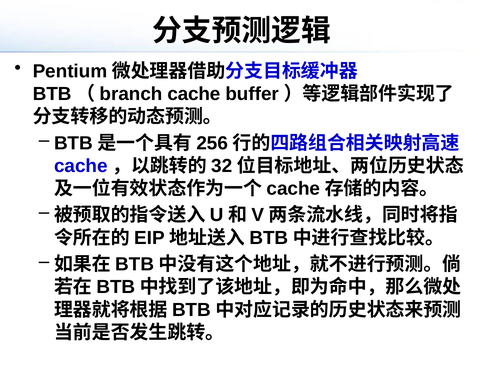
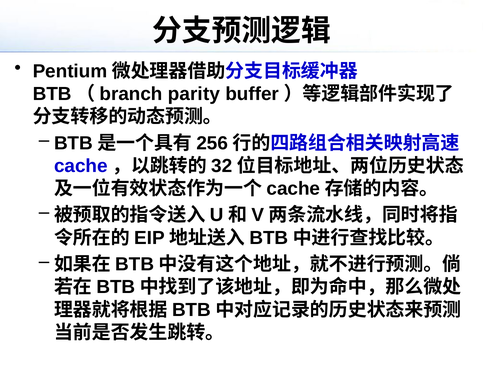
cache at (194, 94): cache -> parity
